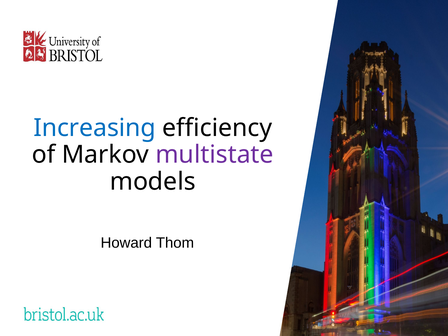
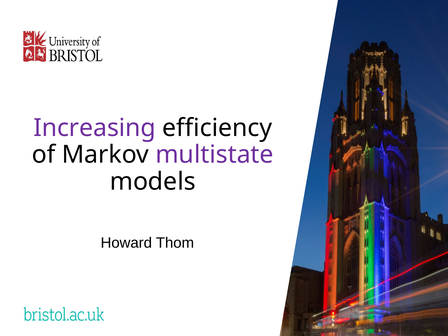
Increasing colour: blue -> purple
